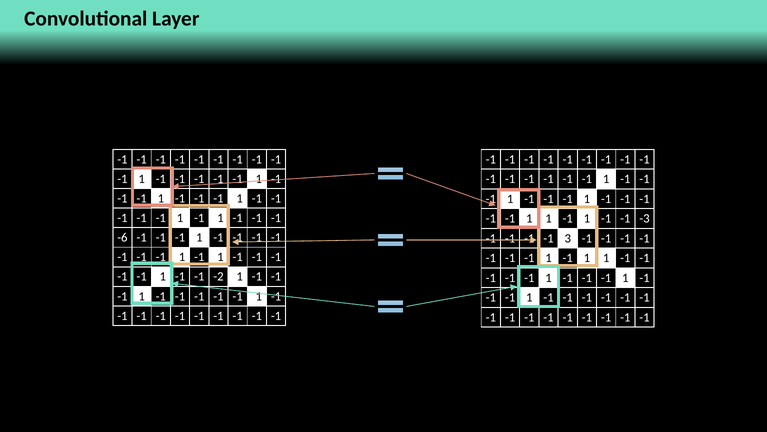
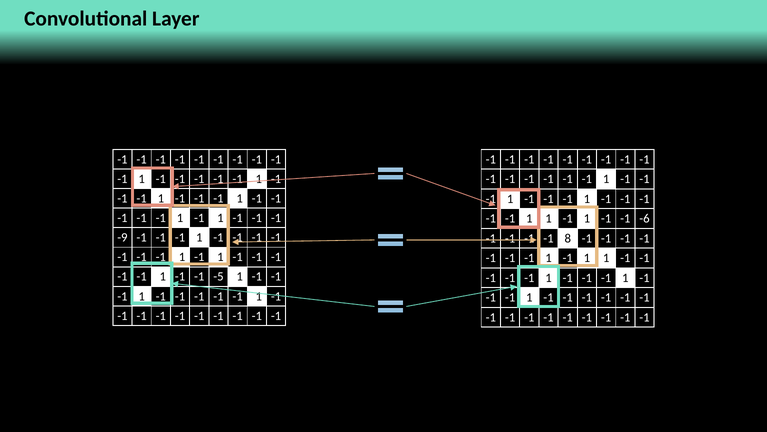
-3: -3 -> -6
-6: -6 -> -9
3: 3 -> 8
-2: -2 -> -5
